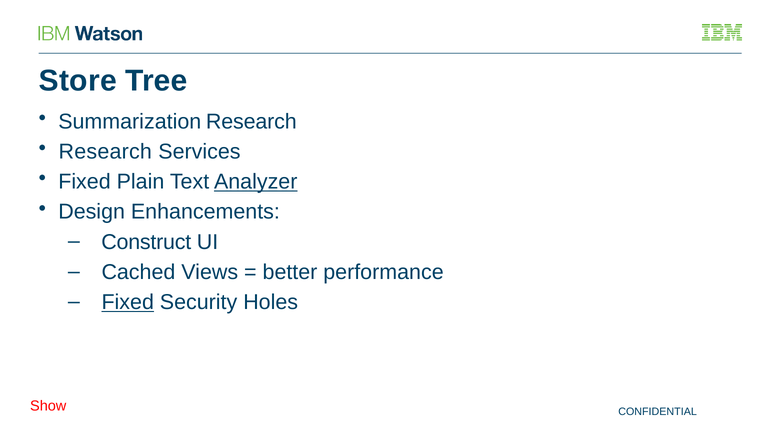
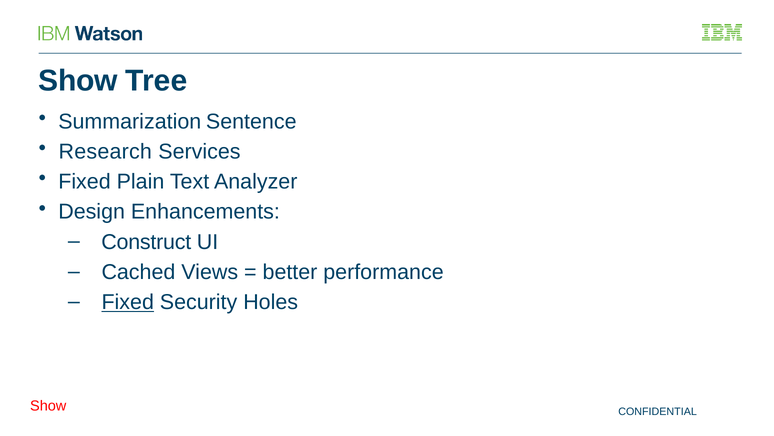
Store at (78, 80): Store -> Show
Summarization Research: Research -> Sentence
Analyzer underline: present -> none
